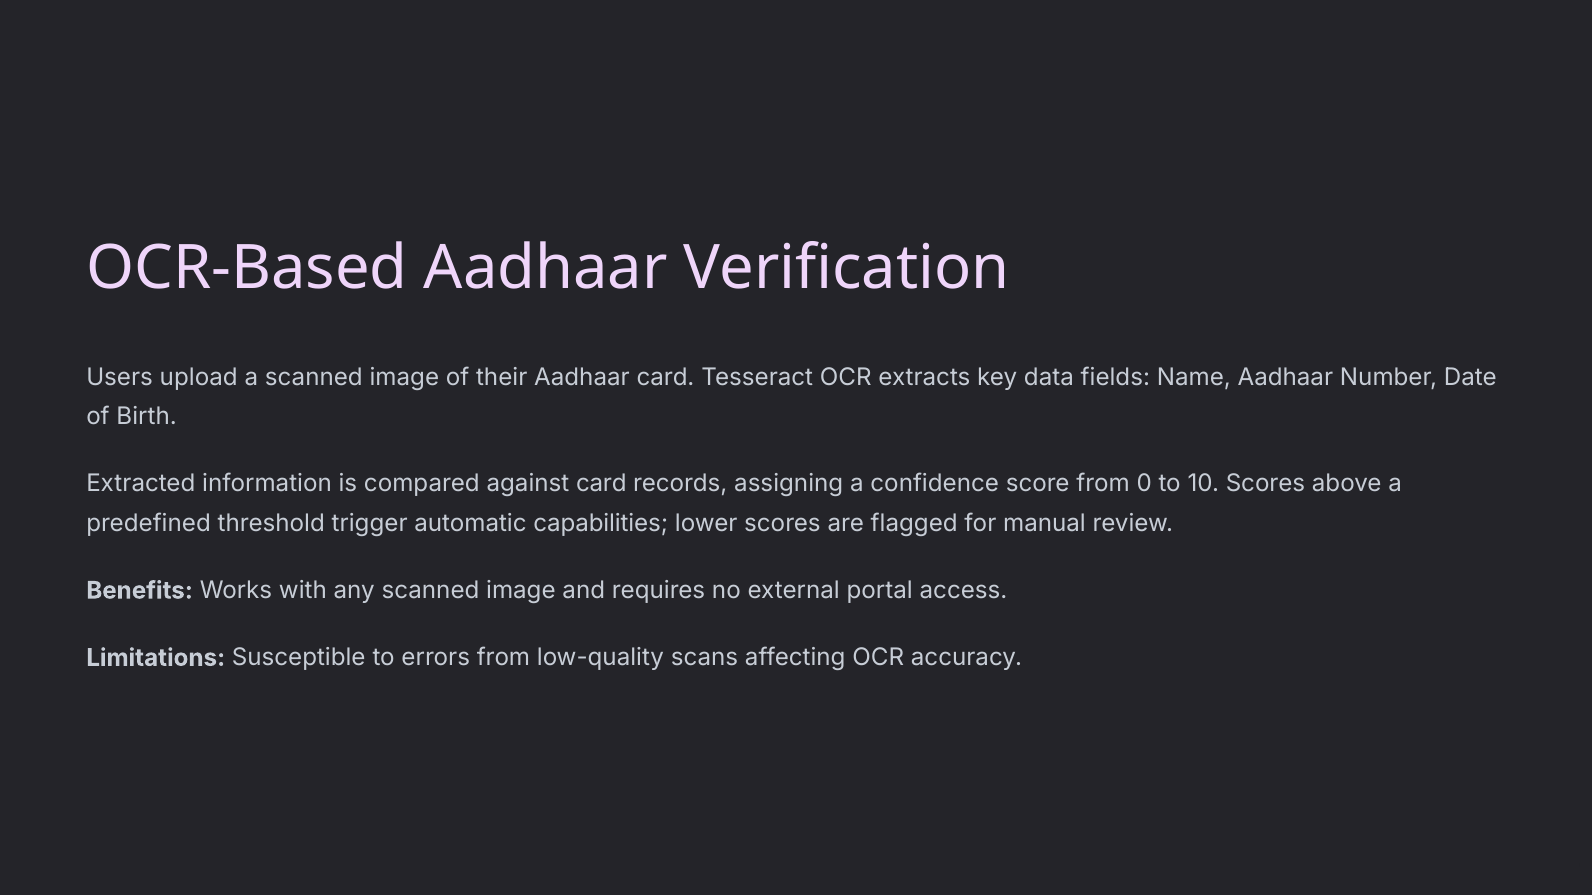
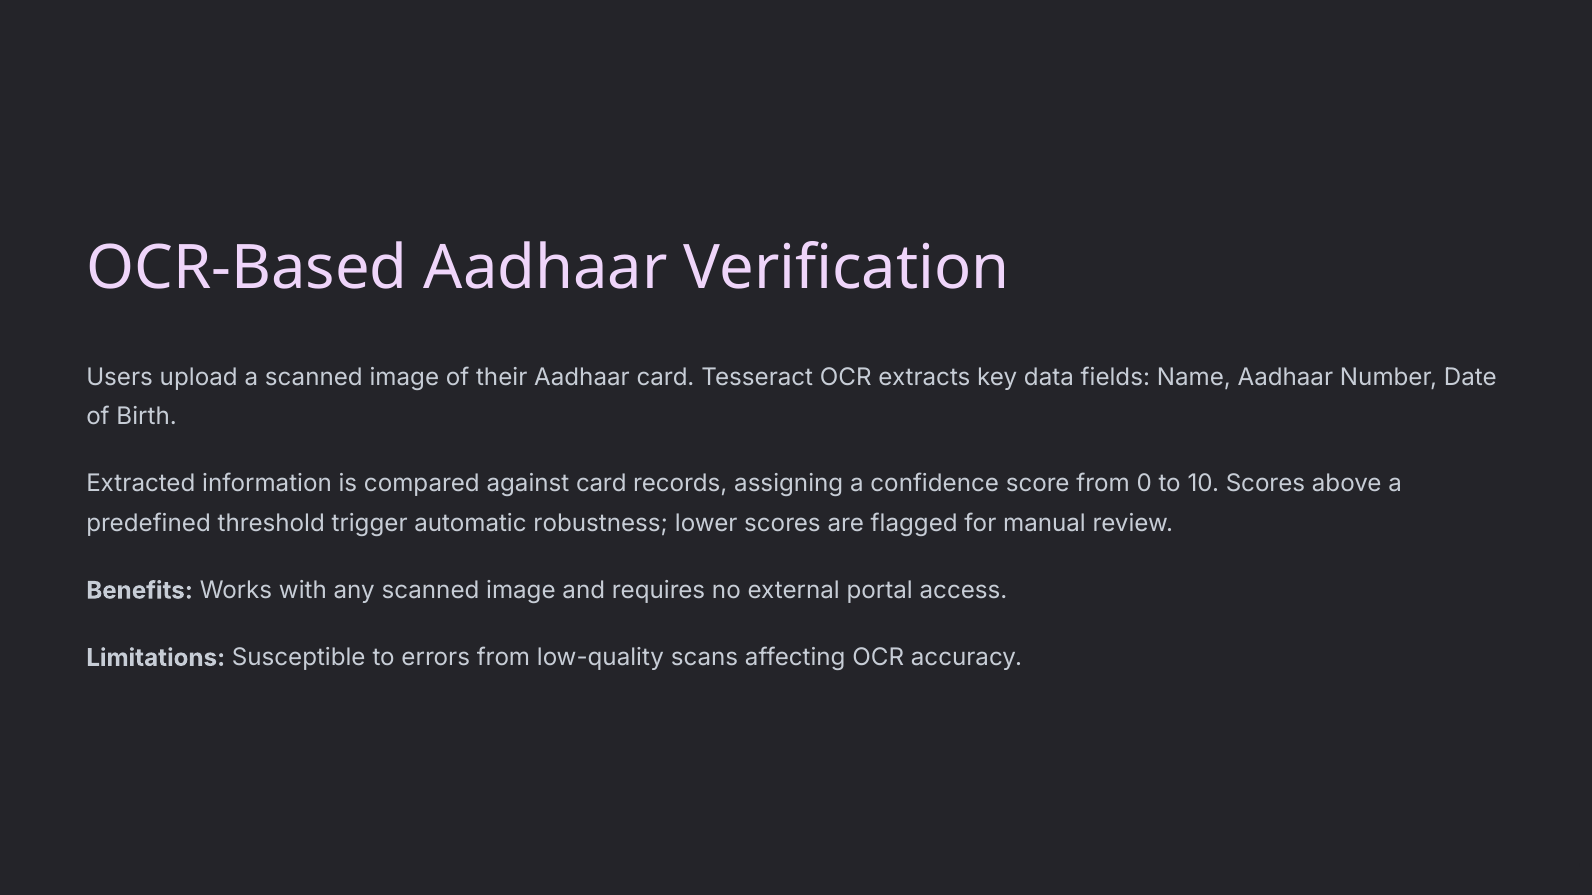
capabilities: capabilities -> robustness
